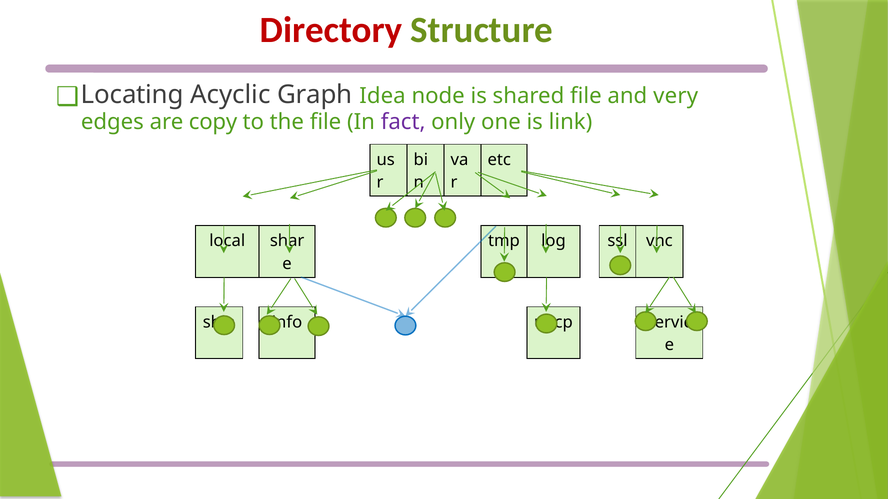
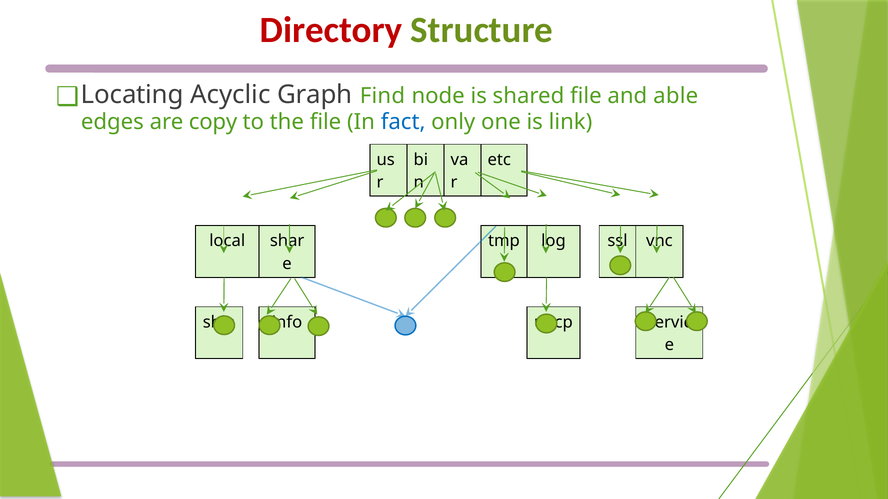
Idea: Idea -> Find
very: very -> able
fact colour: purple -> blue
